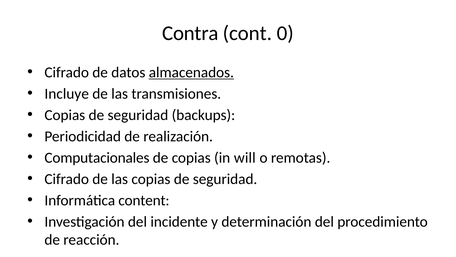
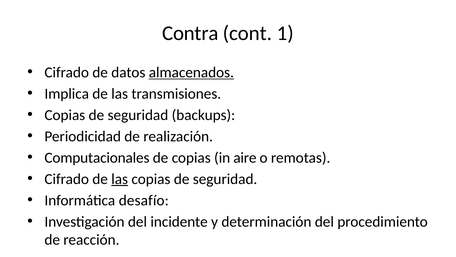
0: 0 -> 1
Incluye: Incluye -> Implica
will: will -> aire
las at (120, 179) underline: none -> present
content: content -> desafío
